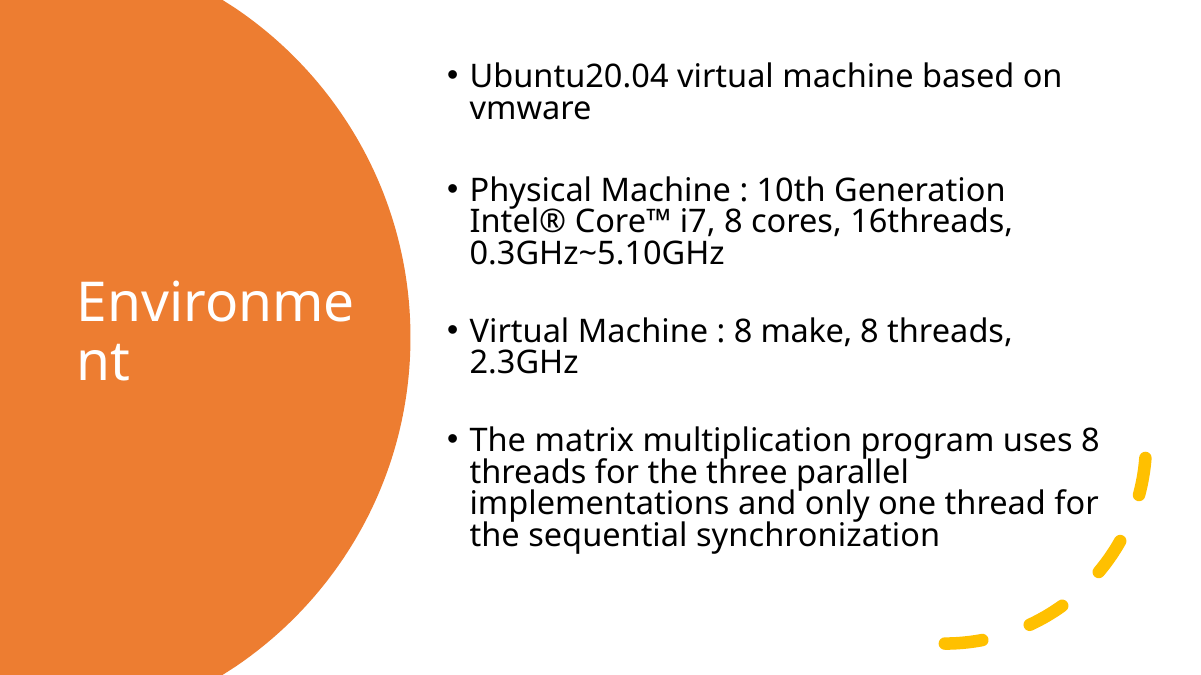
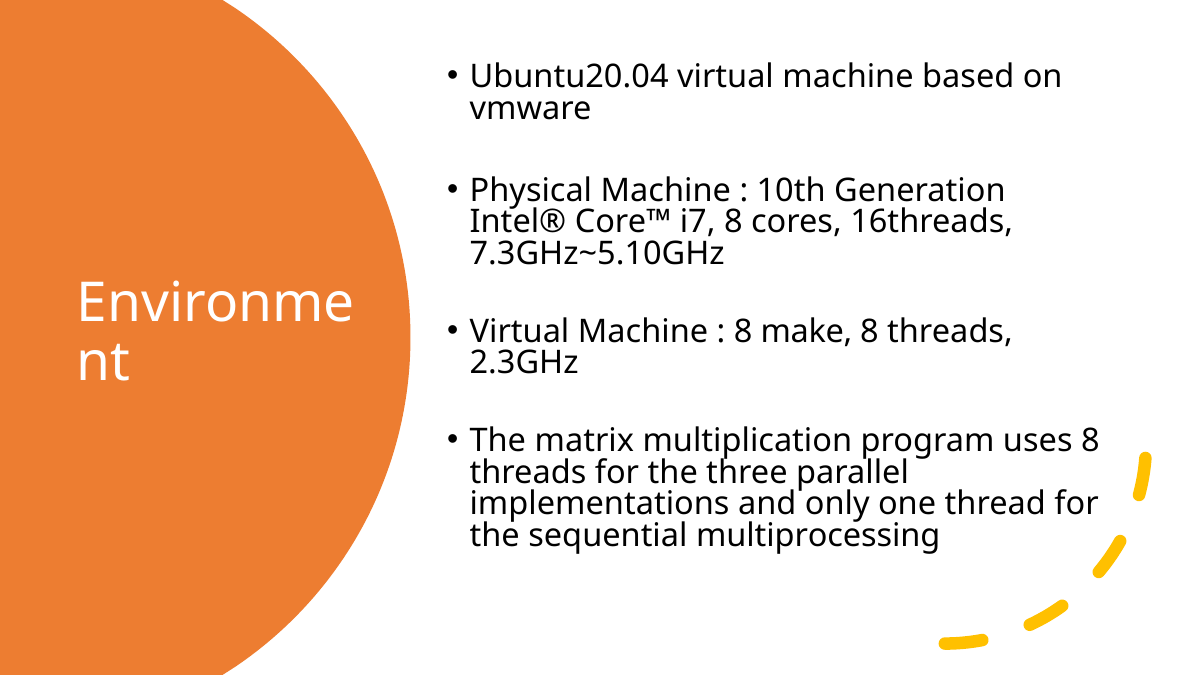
0.3GHz~5.10GHz: 0.3GHz~5.10GHz -> 7.3GHz~5.10GHz
synchronization: synchronization -> multiprocessing
